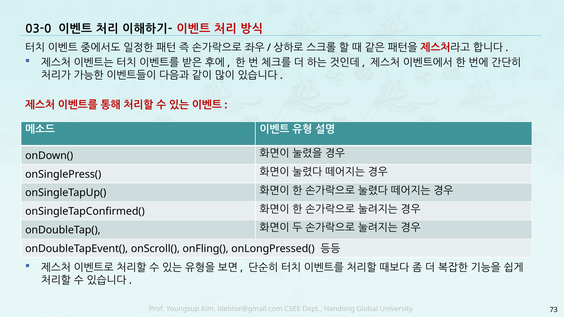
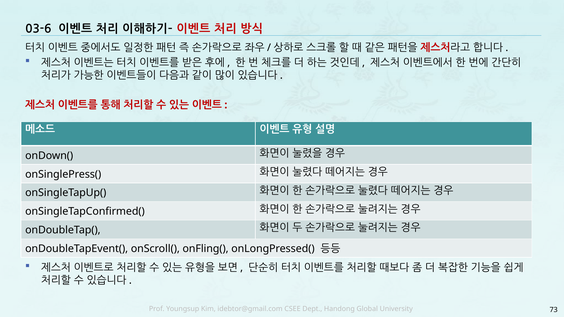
03-0: 03-0 -> 03-6
